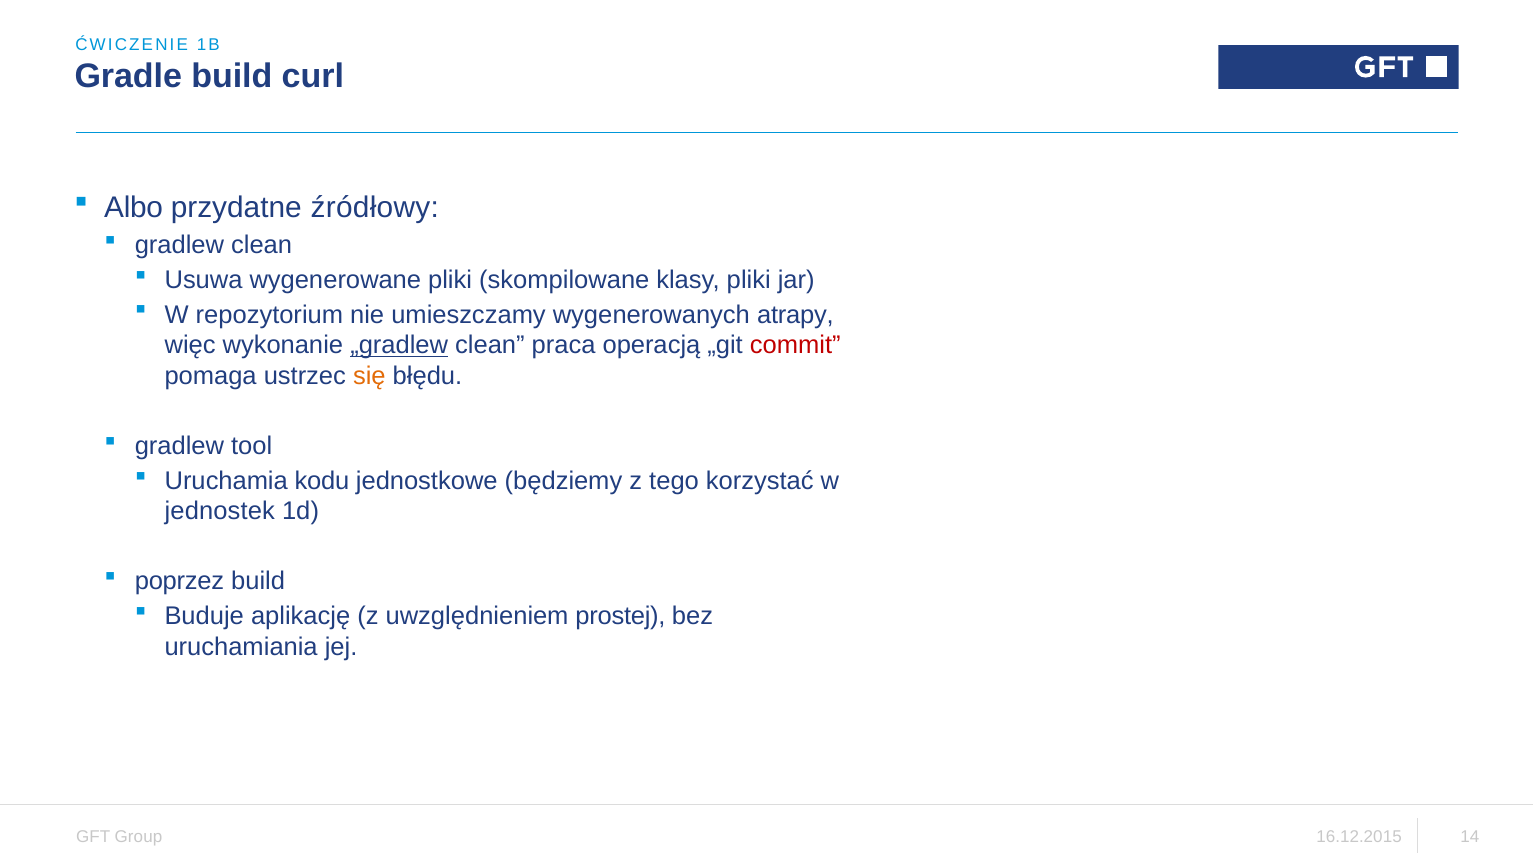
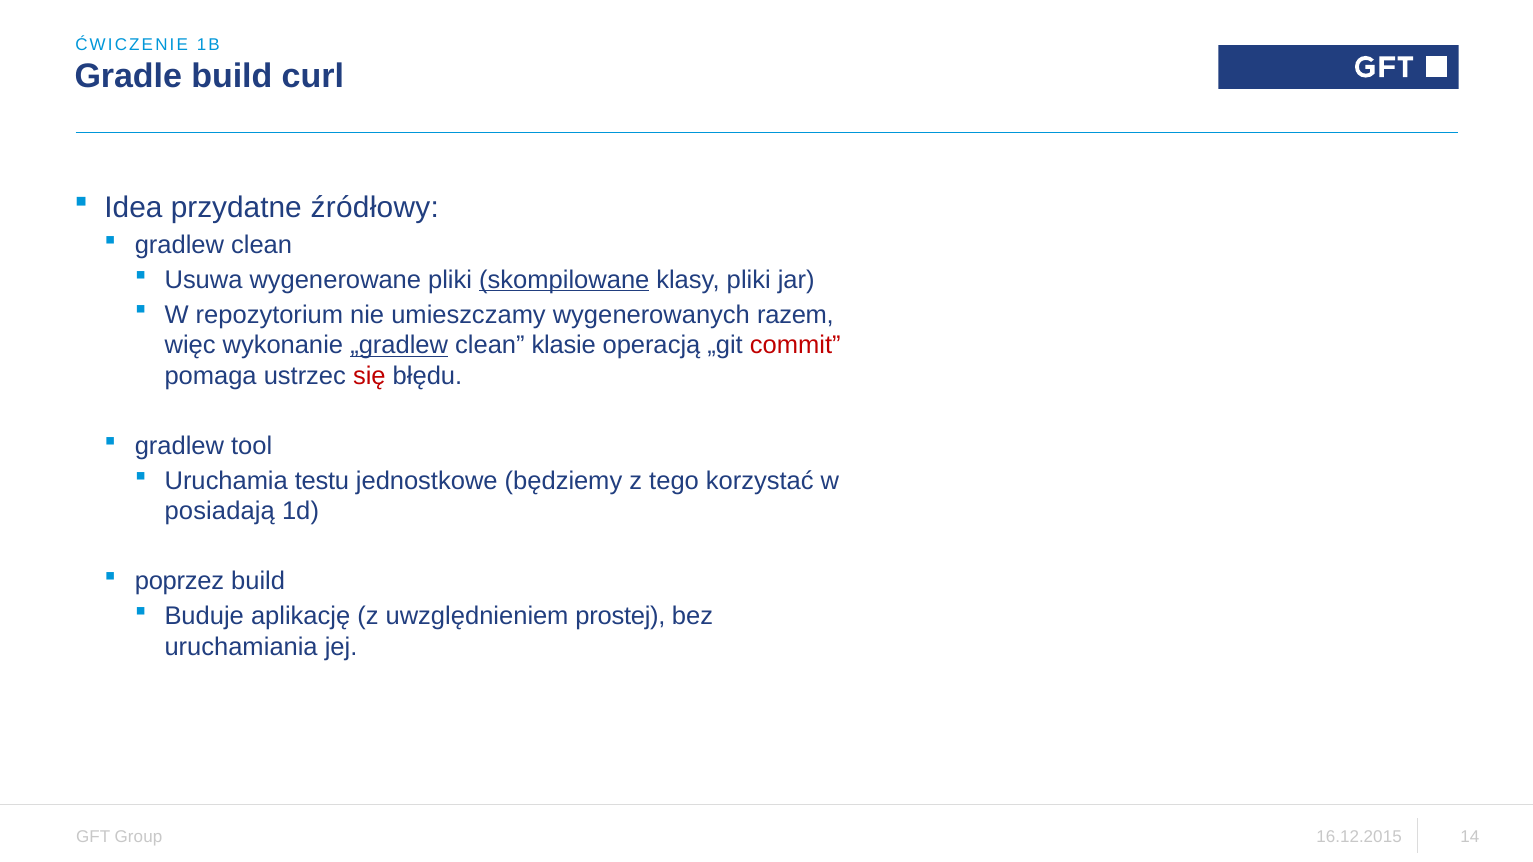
Albo: Albo -> Idea
skompilowane underline: none -> present
atrapy: atrapy -> razem
praca: praca -> klasie
się colour: orange -> red
kodu: kodu -> testu
jednostek: jednostek -> posiadają
